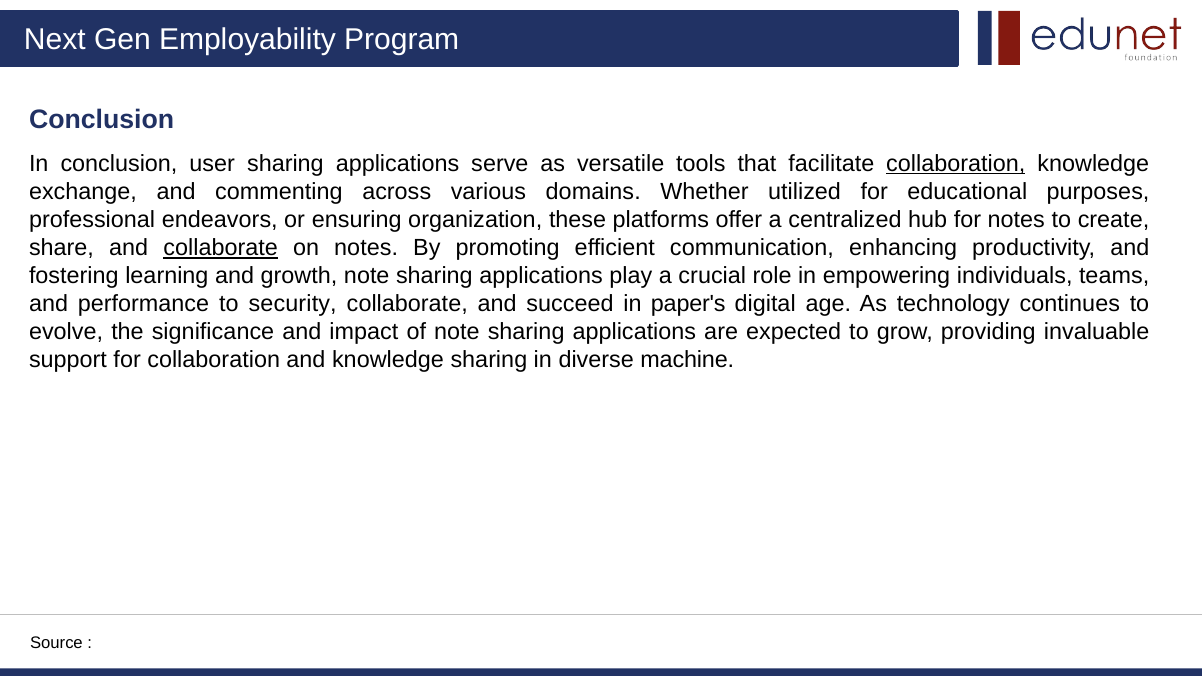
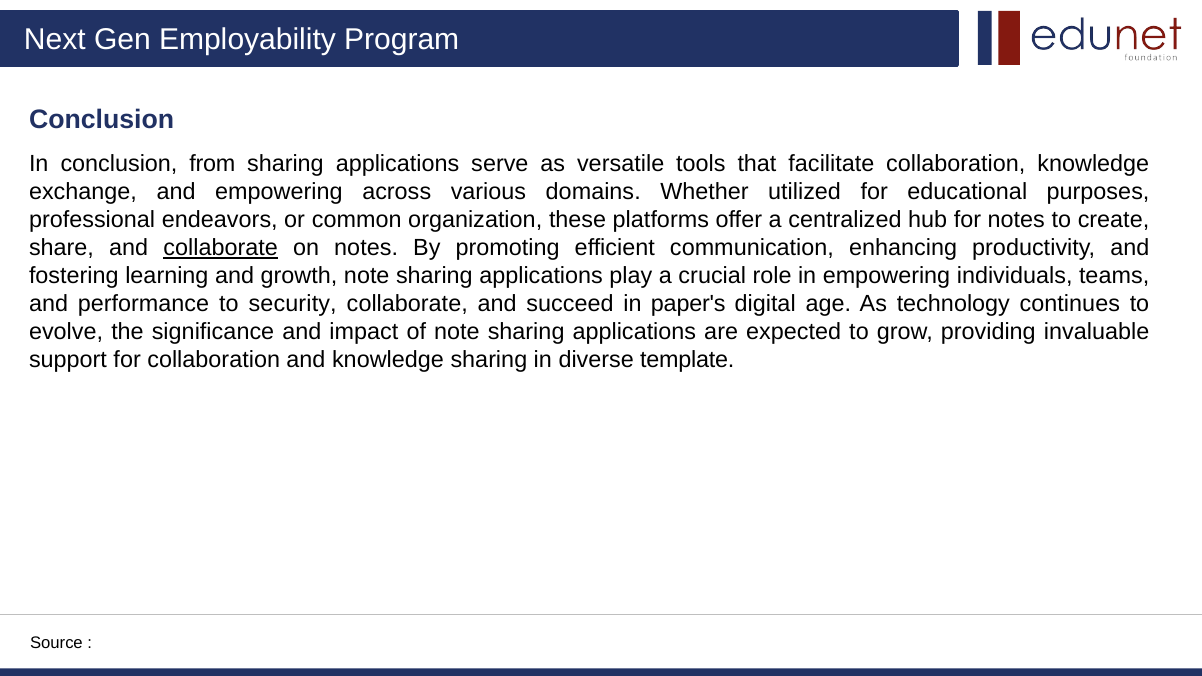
user: user -> from
collaboration at (956, 164) underline: present -> none
and commenting: commenting -> empowering
ensuring: ensuring -> common
machine: machine -> template
